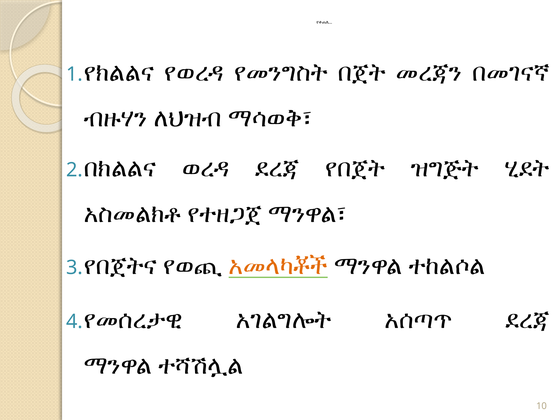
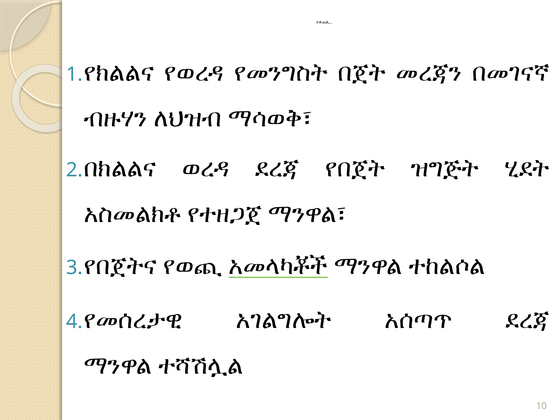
አመላካቾች colour: orange -> black
